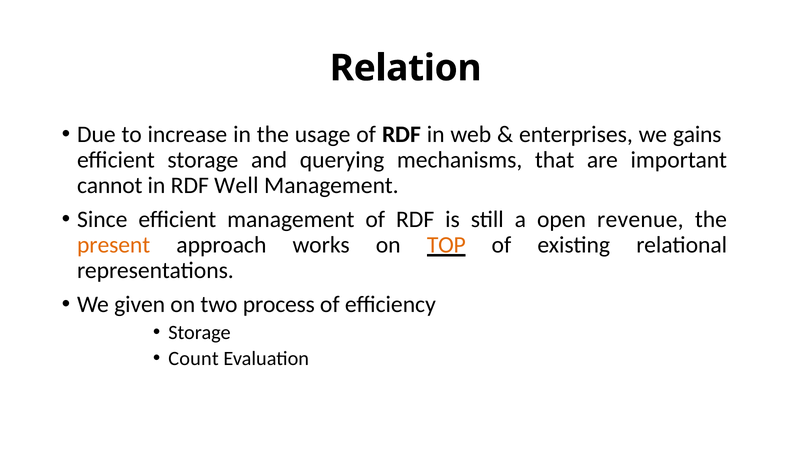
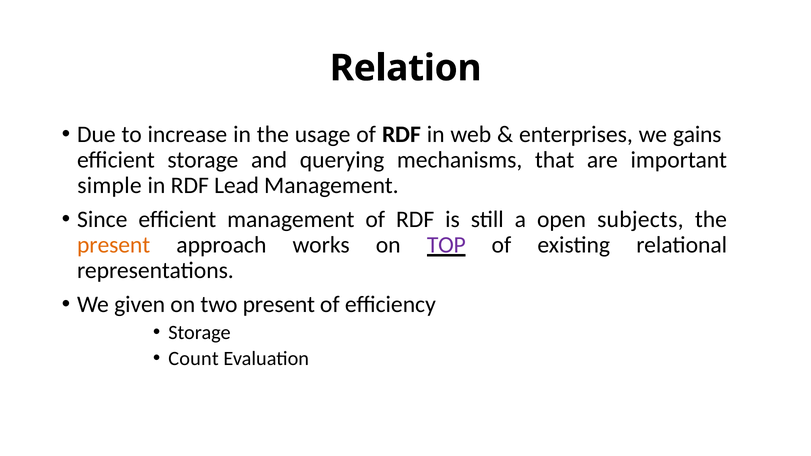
cannot: cannot -> simple
Well: Well -> Lead
revenue: revenue -> subjects
TOP colour: orange -> purple
two process: process -> present
